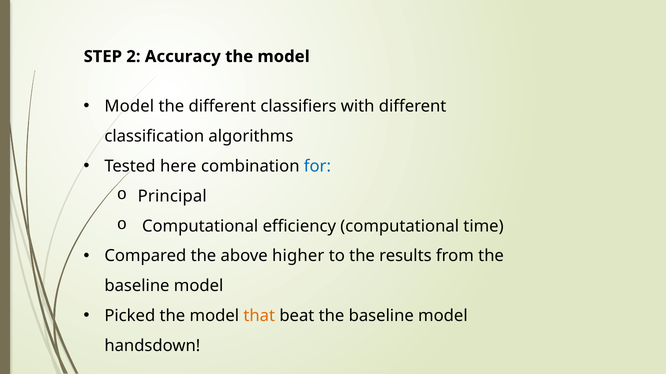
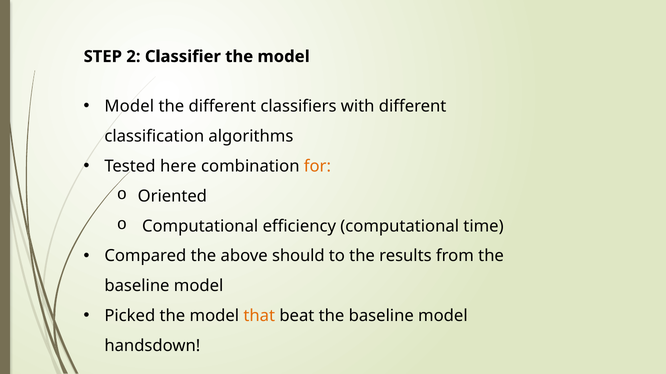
Accuracy: Accuracy -> Classifier
for colour: blue -> orange
Principal: Principal -> Oriented
higher: higher -> should
